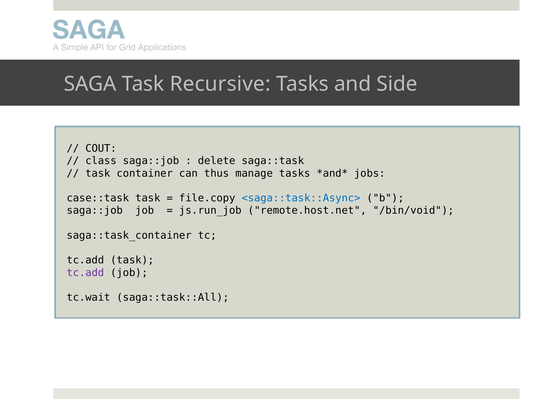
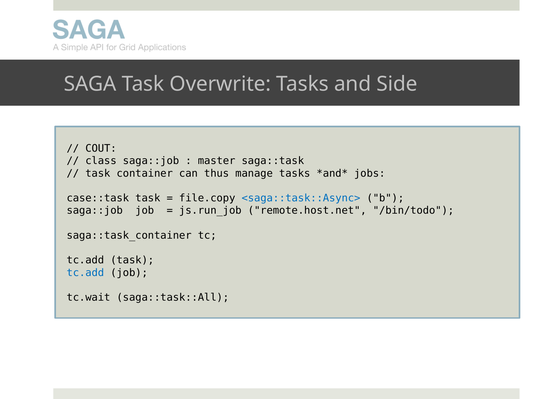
Recursive: Recursive -> Overwrite
delete: delete -> master
/bin/void: /bin/void -> /bin/todo
tc.add at (85, 273) colour: purple -> blue
